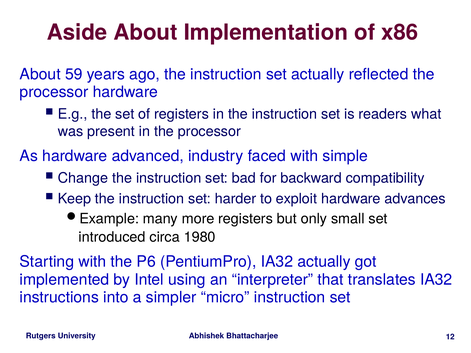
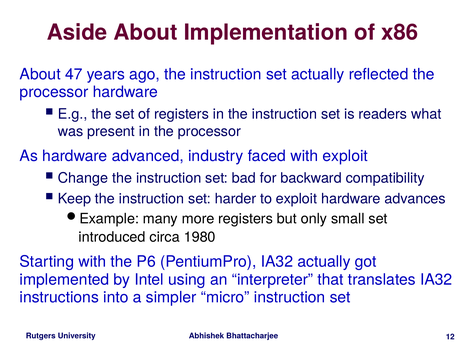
59: 59 -> 47
with simple: simple -> exploit
